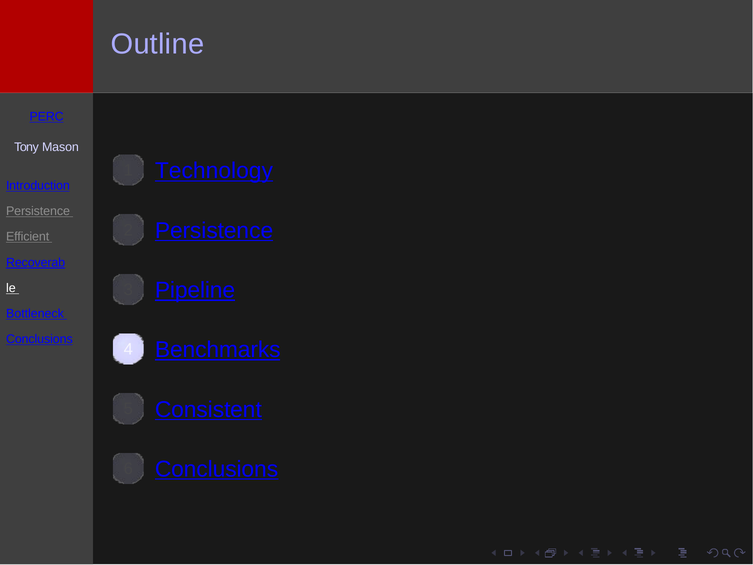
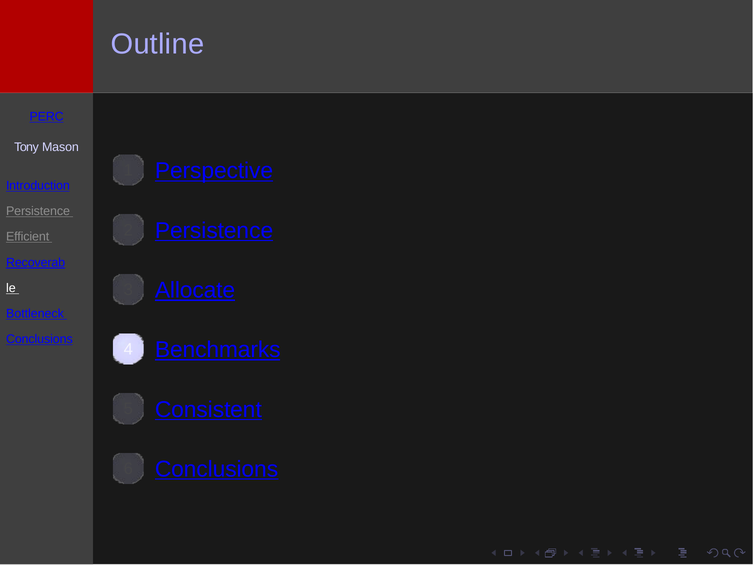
Technology: Technology -> Perspective
Pipeline: Pipeline -> Allocate
